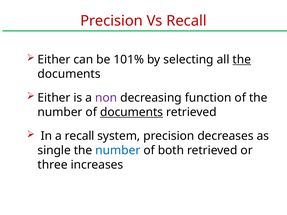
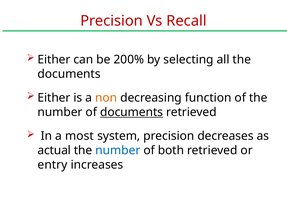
101%: 101% -> 200%
the at (242, 60) underline: present -> none
non colour: purple -> orange
a recall: recall -> most
single: single -> actual
three: three -> entry
